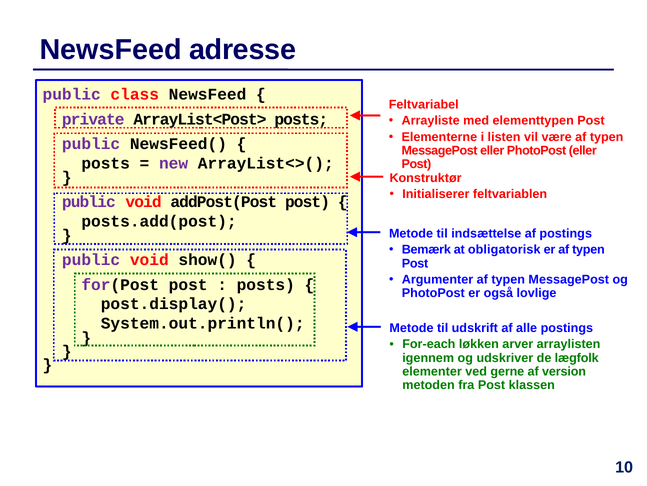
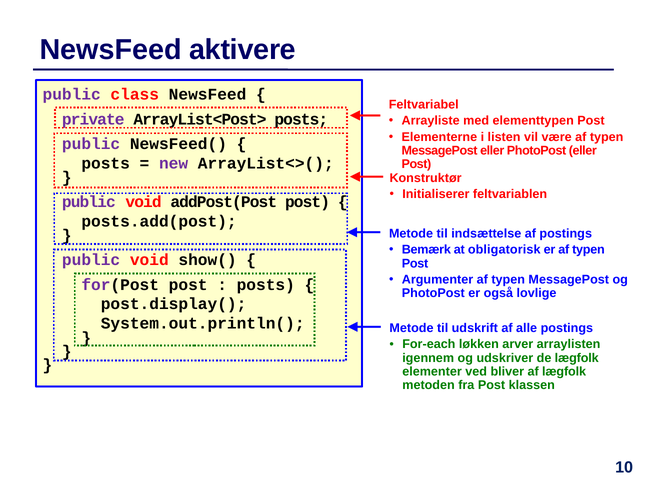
adresse: adresse -> aktivere
gerne: gerne -> bliver
af version: version -> lægfolk
